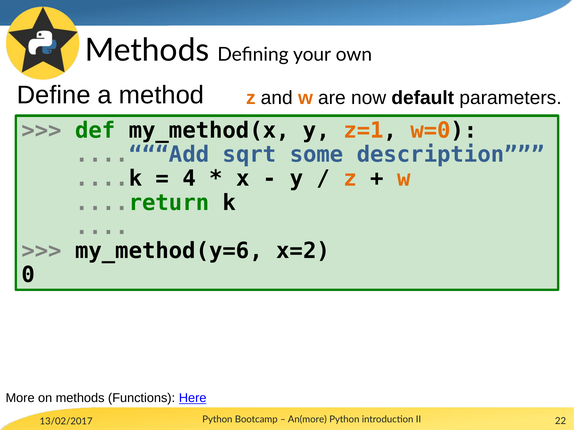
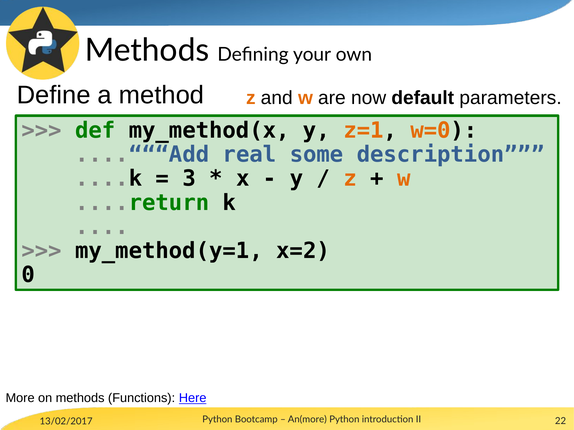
sqrt: sqrt -> real
4: 4 -> 3
my_method(y=6: my_method(y=6 -> my_method(y=1
